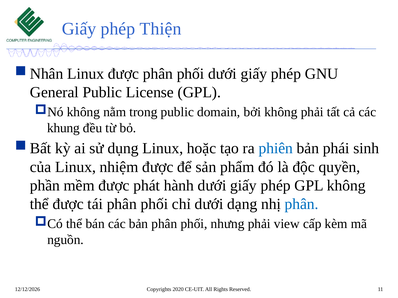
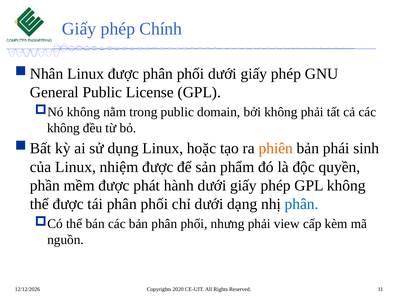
Thiện: Thiện -> Chính
khung at (64, 128): khung -> không
phiên colour: blue -> orange
